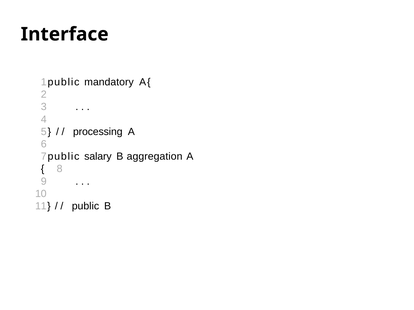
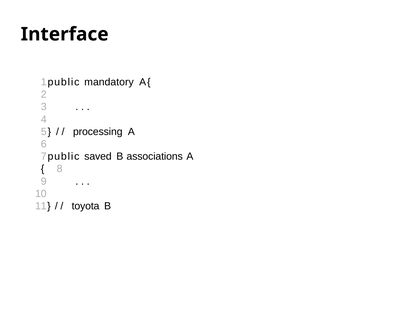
salary: salary -> saved
aggregation: aggregation -> associations
public: public -> toyota
